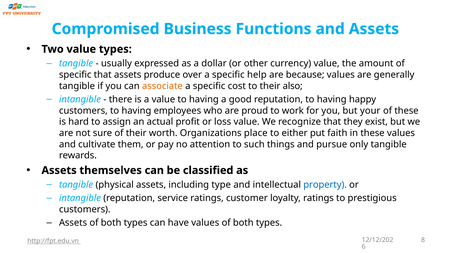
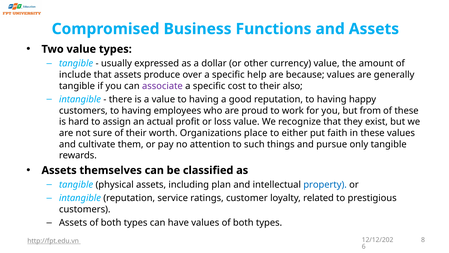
specific at (75, 75): specific -> include
associate colour: orange -> purple
your: your -> from
type: type -> plan
loyalty ratings: ratings -> related
